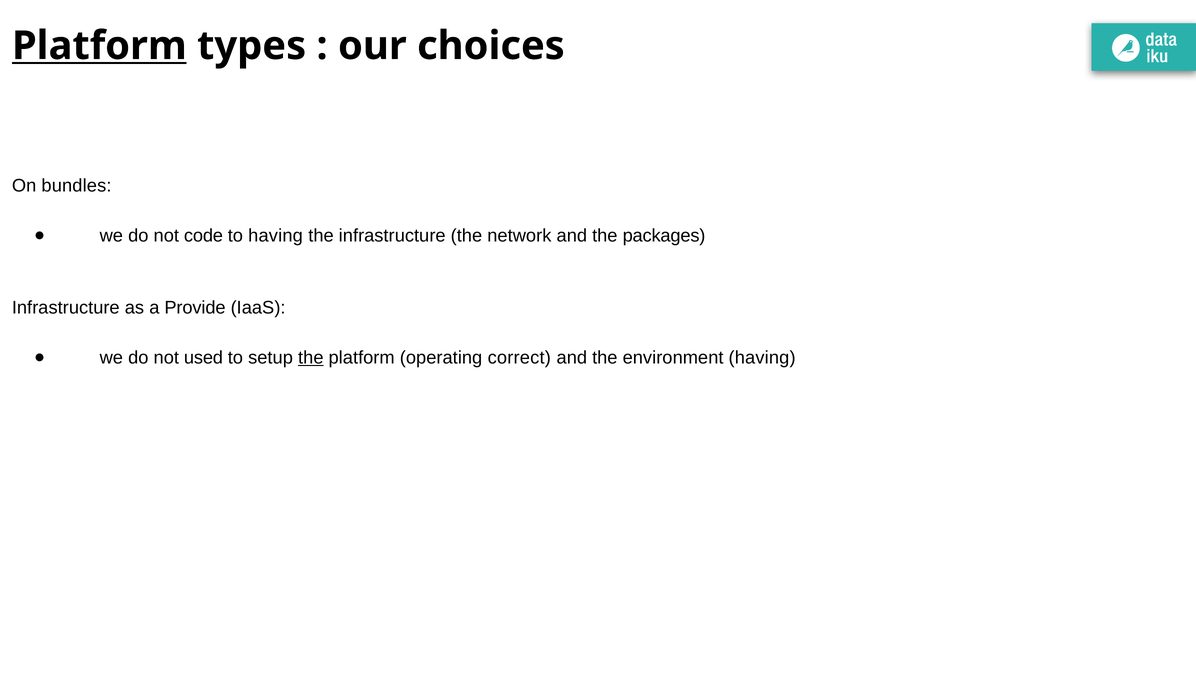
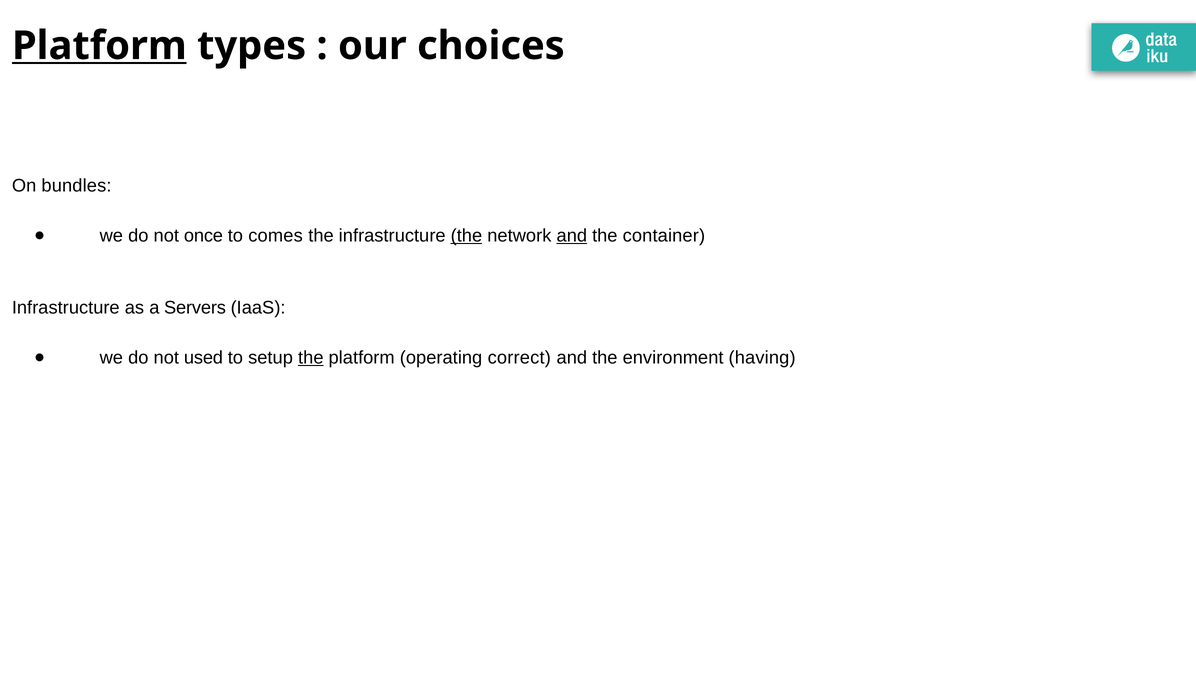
code: code -> once
to having: having -> comes
the at (466, 236) underline: none -> present
and at (572, 236) underline: none -> present
packages: packages -> container
Provide: Provide -> Servers
